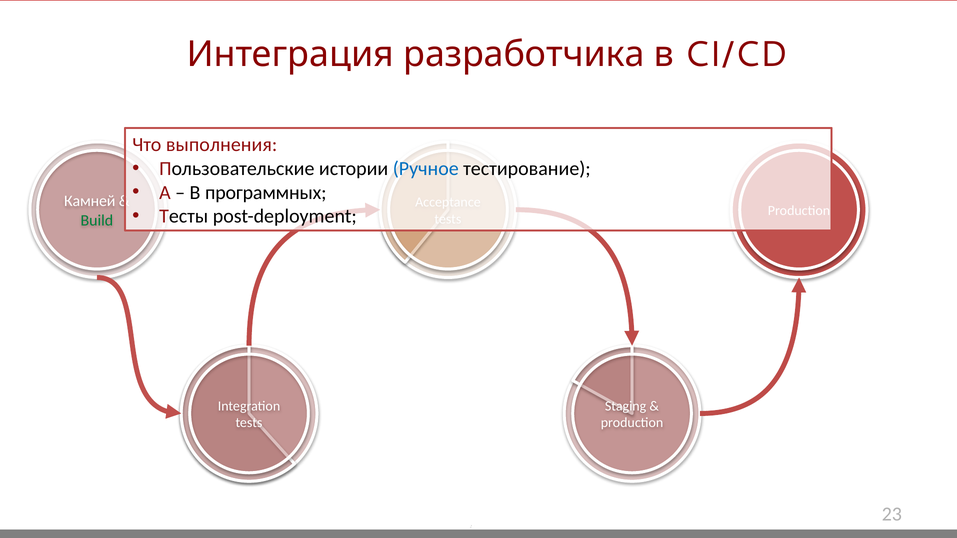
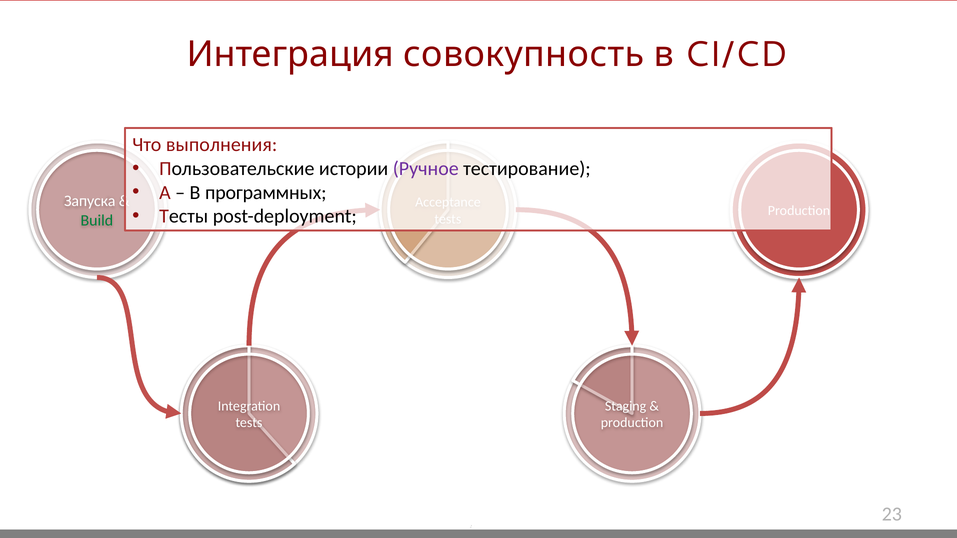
разработчика: разработчика -> совокупность
Ручное colour: blue -> purple
Камней: Камней -> Запуска
